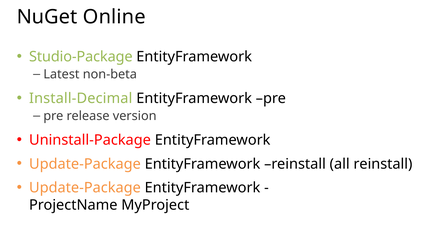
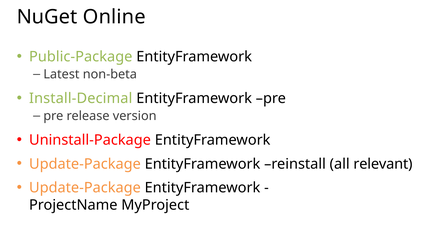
Studio-Package: Studio-Package -> Public-Package
all reinstall: reinstall -> relevant
